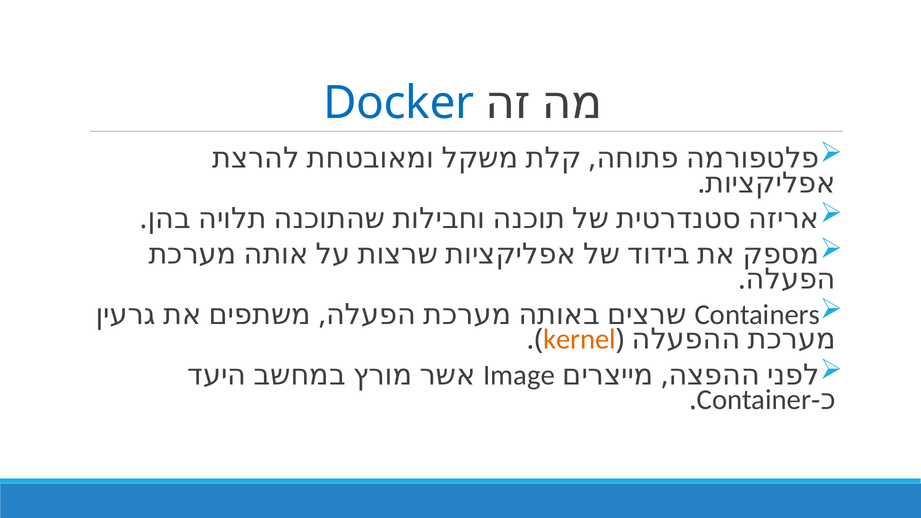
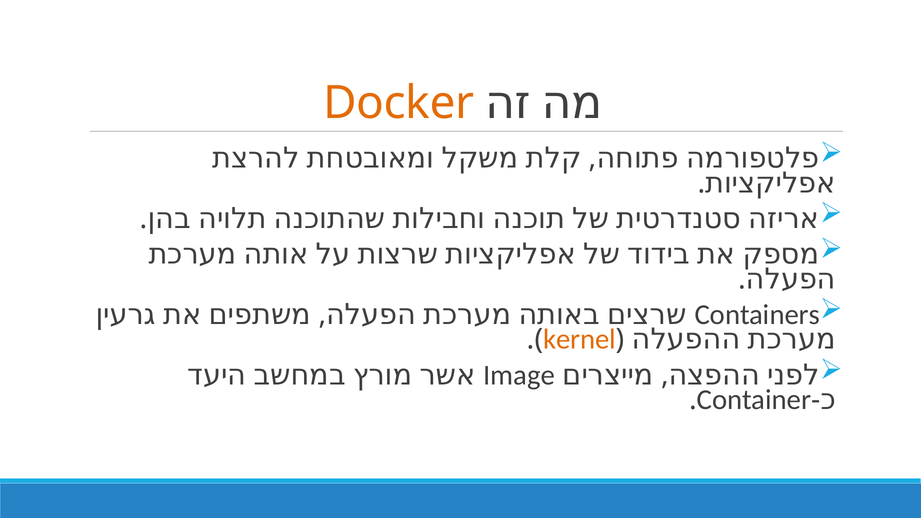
Docker colour: blue -> orange
